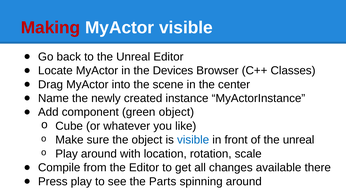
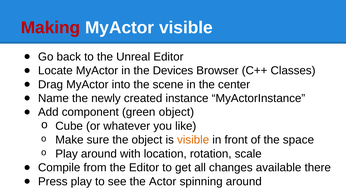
visible at (193, 140) colour: blue -> orange
of the unreal: unreal -> space
Parts: Parts -> Actor
